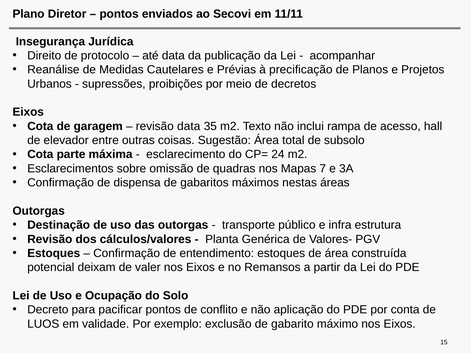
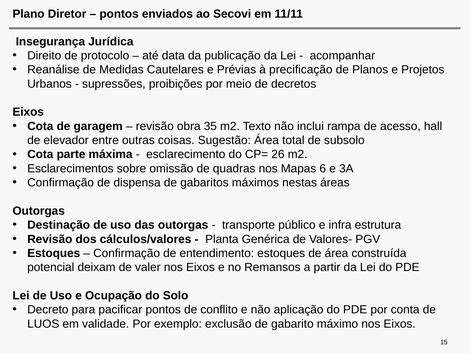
revisão data: data -> obra
24: 24 -> 26
7: 7 -> 6
